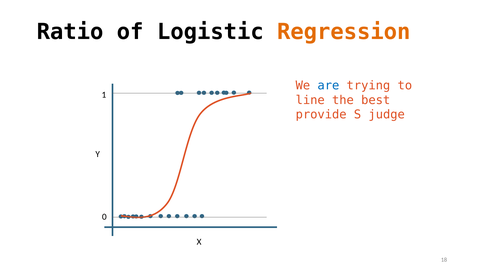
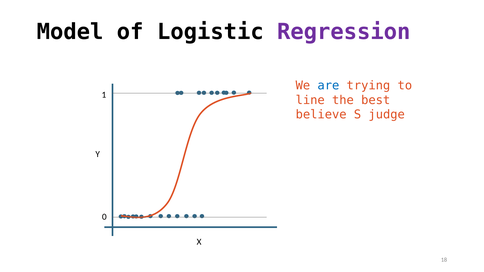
Ratio: Ratio -> Model
Regression colour: orange -> purple
provide: provide -> believe
